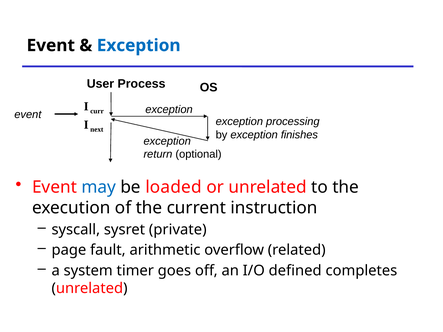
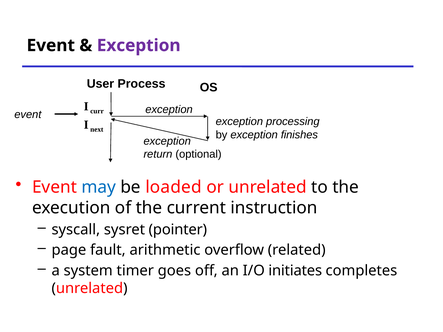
Exception at (139, 45) colour: blue -> purple
private: private -> pointer
defined: defined -> initiates
